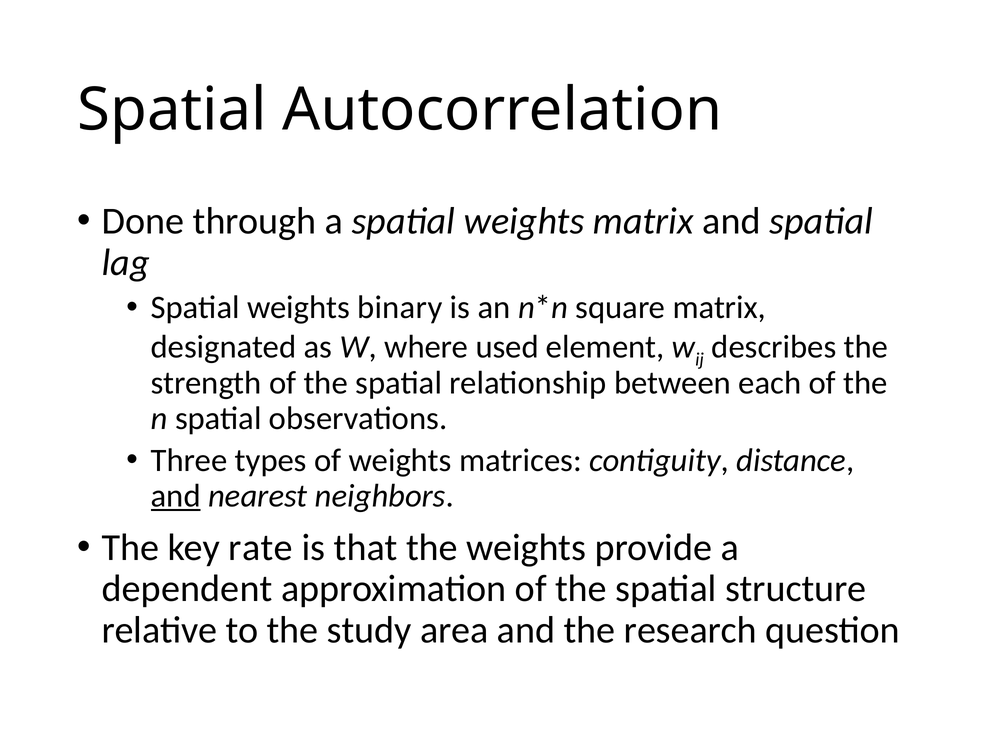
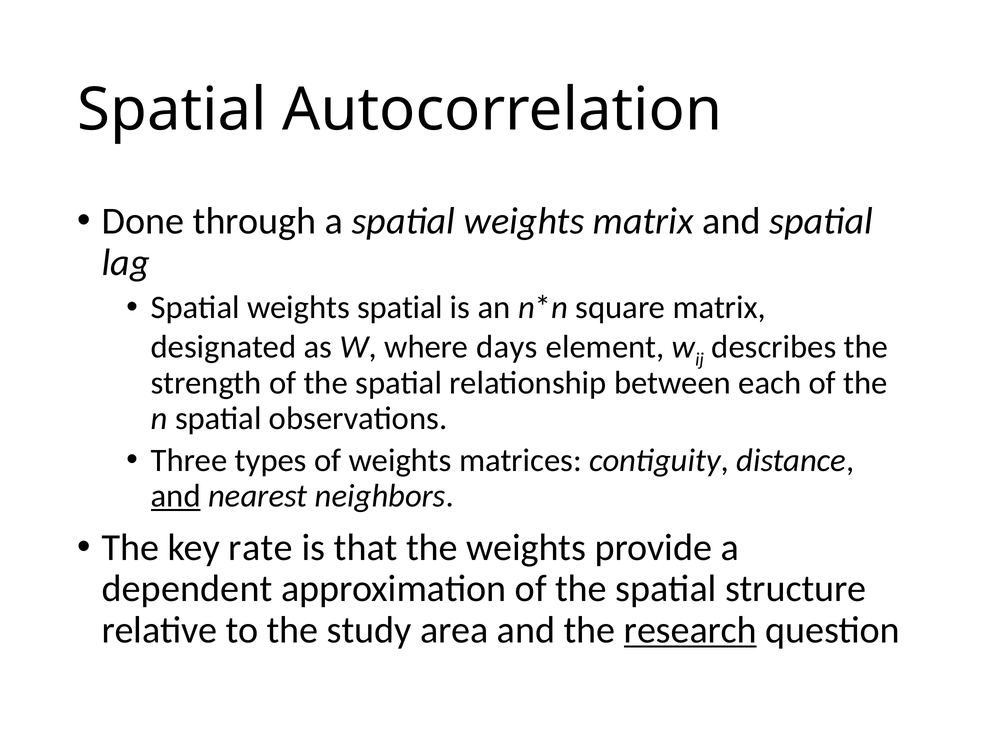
weights binary: binary -> spatial
used: used -> days
research underline: none -> present
